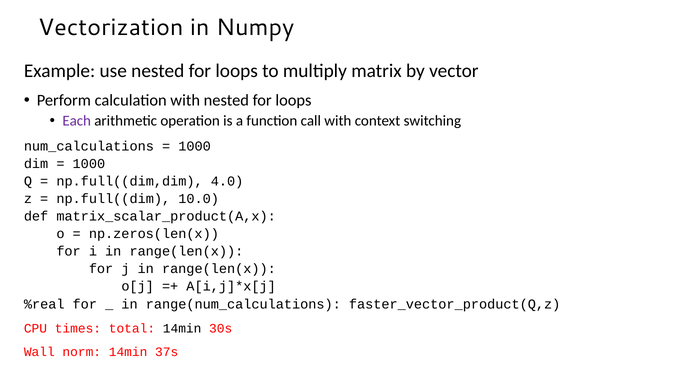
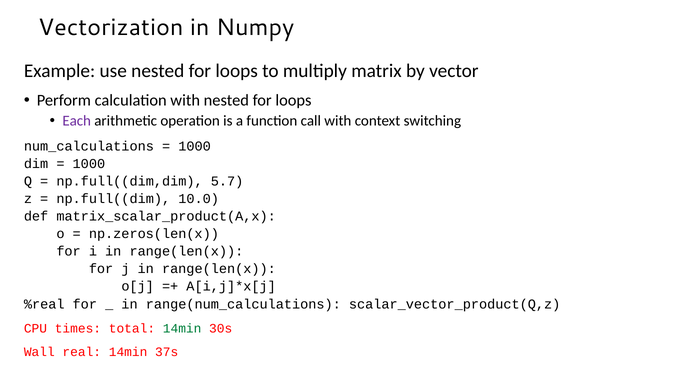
4.0: 4.0 -> 5.7
faster_vector_product(Q,z: faster_vector_product(Q,z -> scalar_vector_product(Q,z
14min at (182, 328) colour: black -> green
norm: norm -> real
